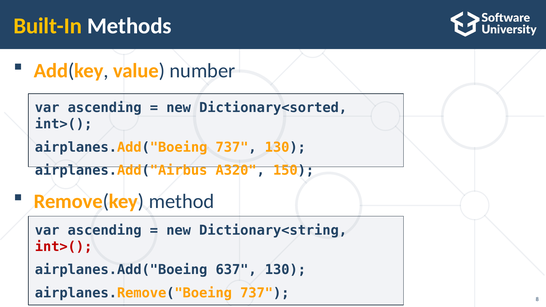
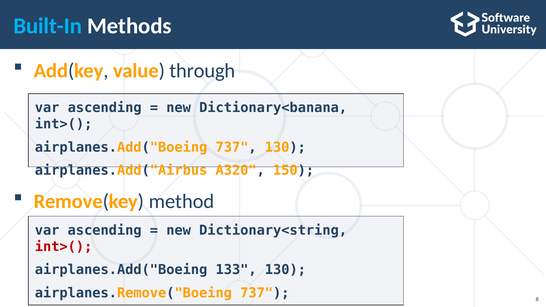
Built-In colour: yellow -> light blue
number: number -> through
Dictionary<sorted: Dictionary<sorted -> Dictionary<banana
637: 637 -> 133
